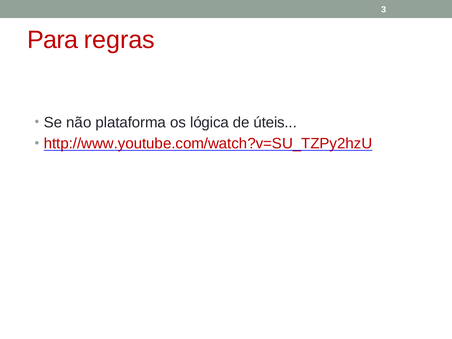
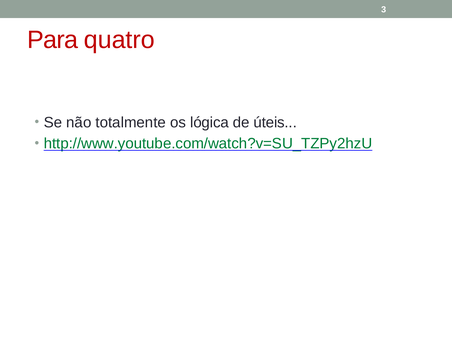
regras: regras -> quatro
plataforma: plataforma -> totalmente
http://www.youtube.com/watch?v=SU_TZPy2hzU colour: red -> green
